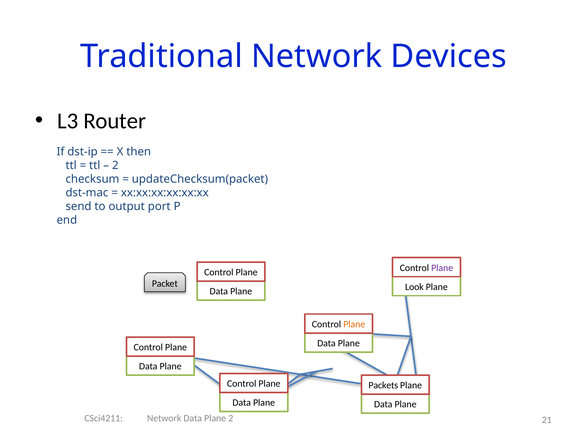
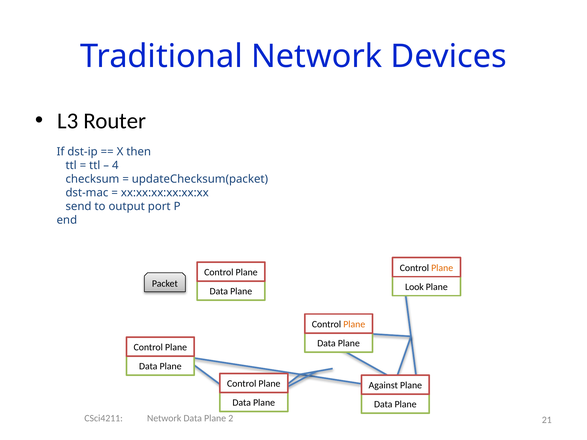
2 at (115, 165): 2 -> 4
Plane at (442, 268) colour: purple -> orange
Packets: Packets -> Against
